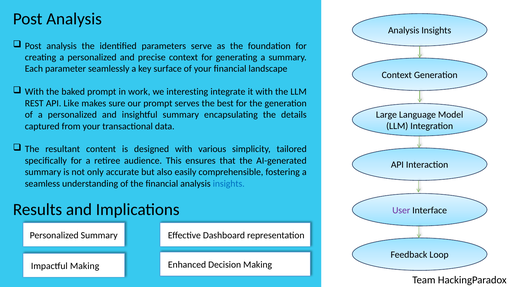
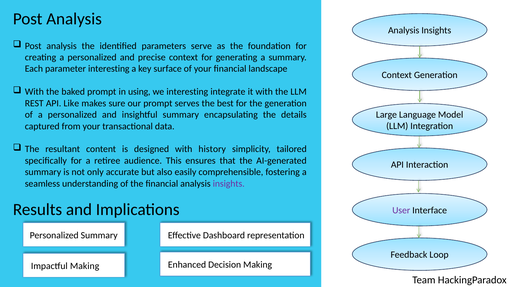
parameter seamlessly: seamlessly -> interesting
work: work -> using
various: various -> history
insights at (229, 184) colour: blue -> purple
